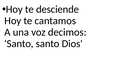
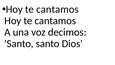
desciende at (57, 9): desciende -> cantamos
